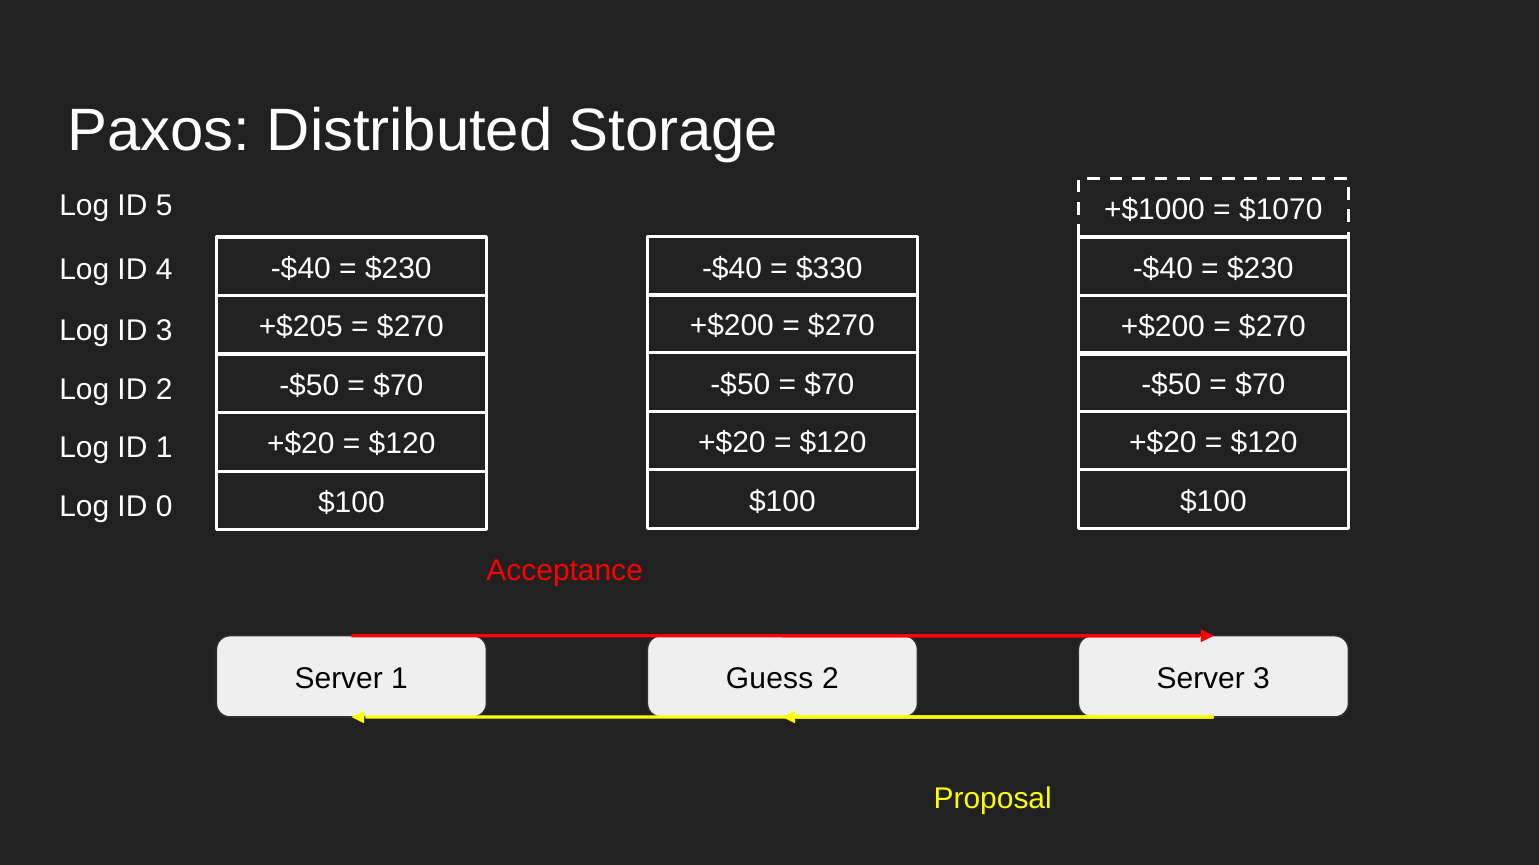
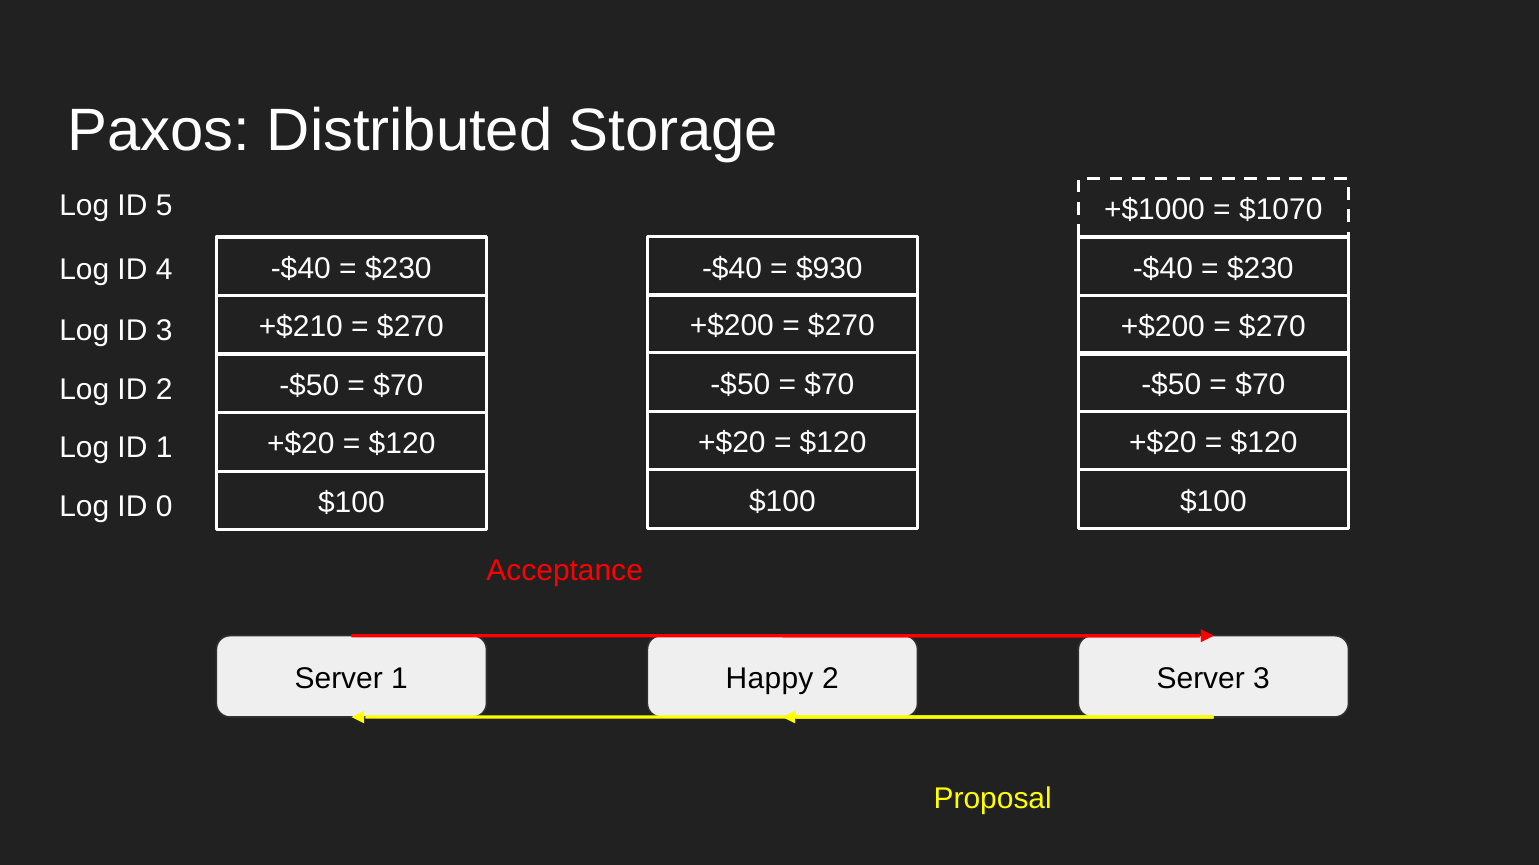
$330: $330 -> $930
+$205: +$205 -> +$210
Guess: Guess -> Happy
